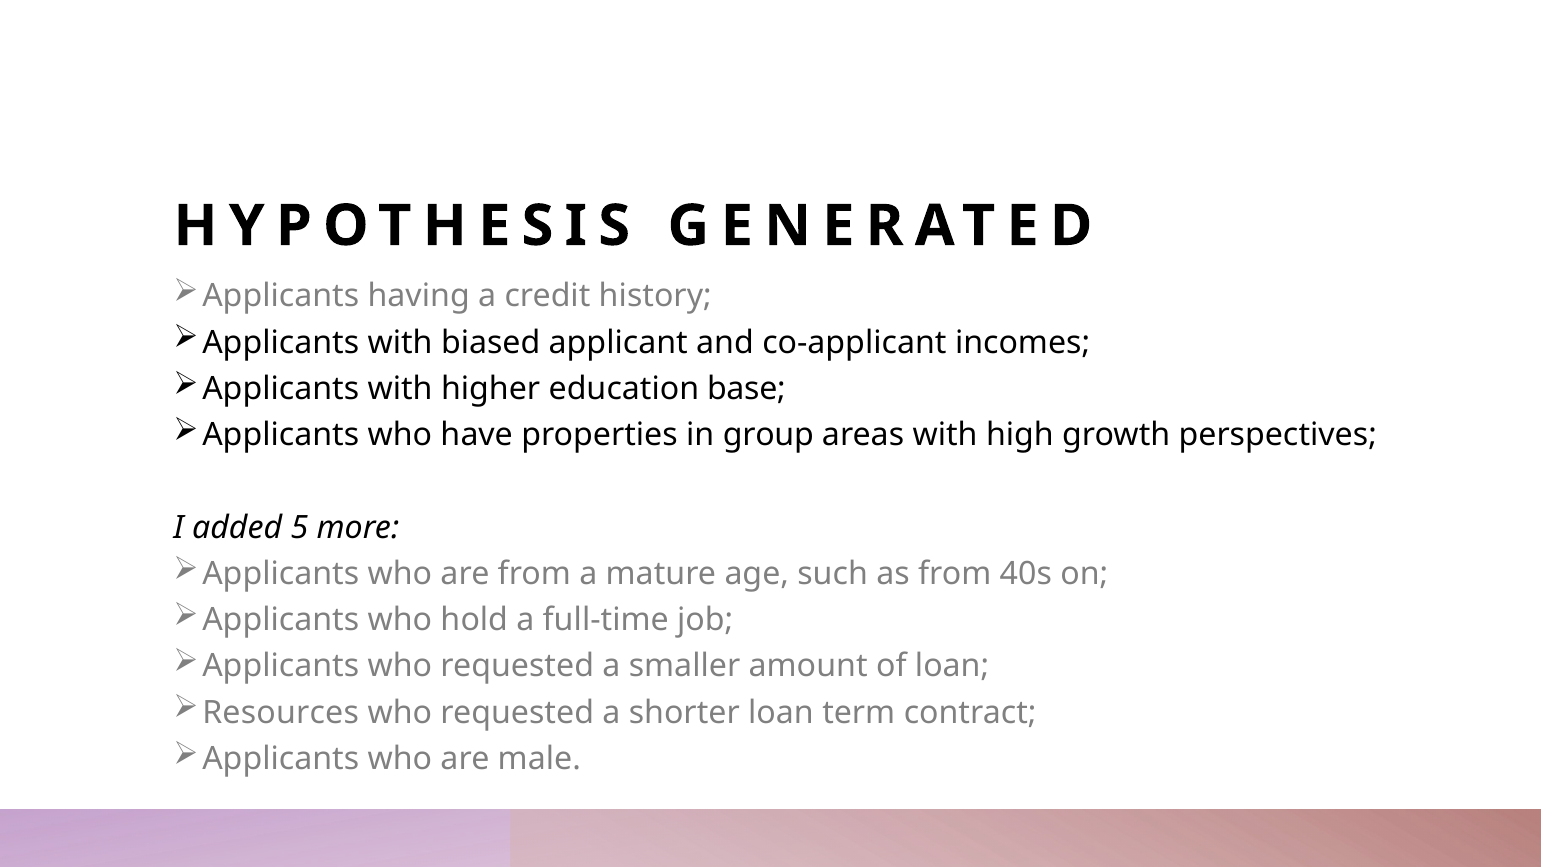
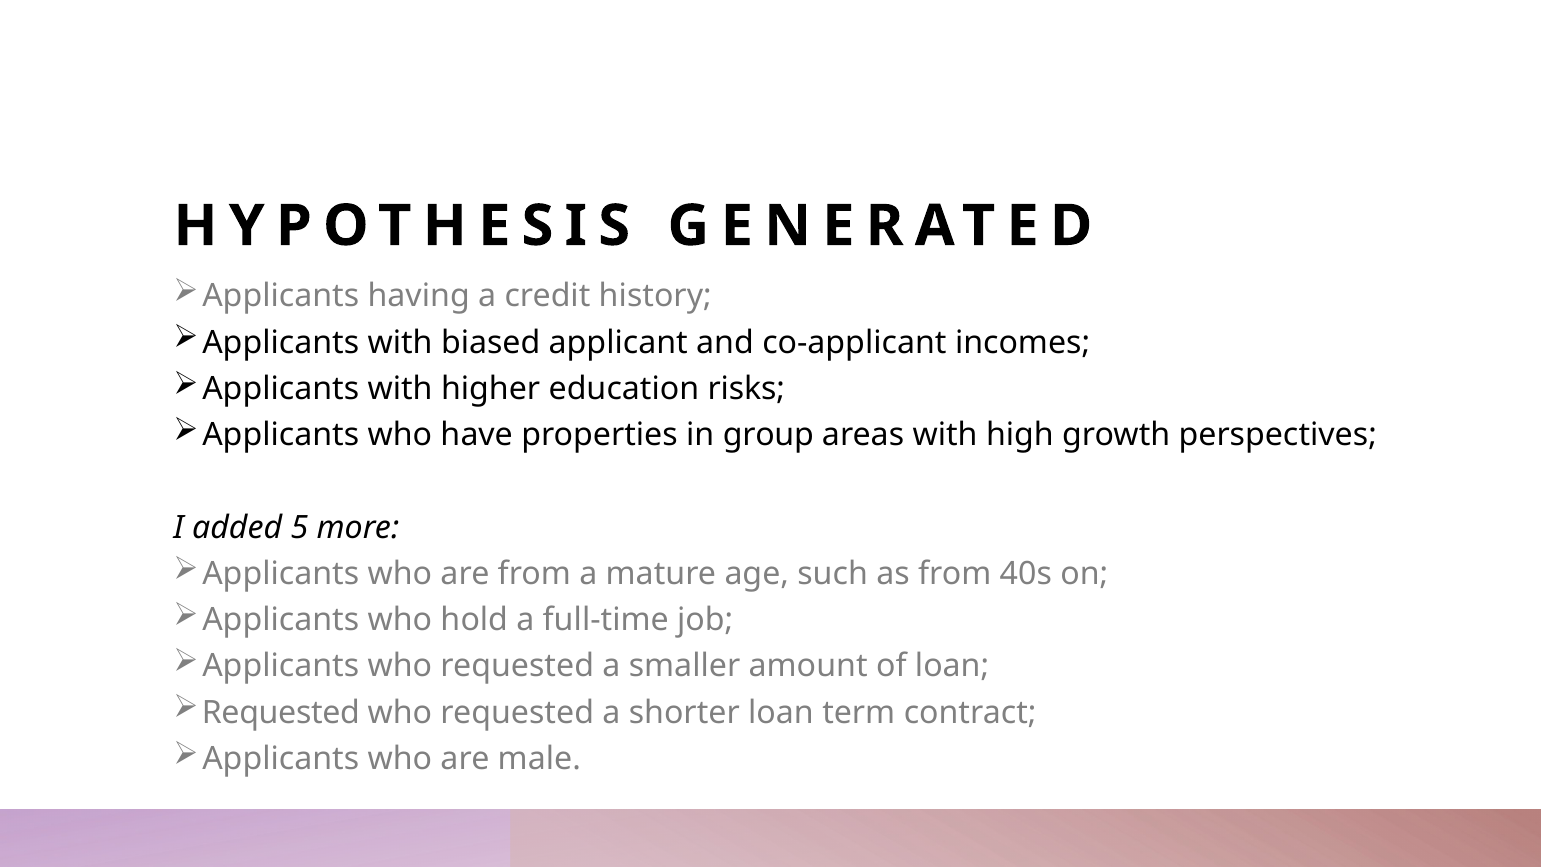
base: base -> risks
Resources at (281, 712): Resources -> Requested
